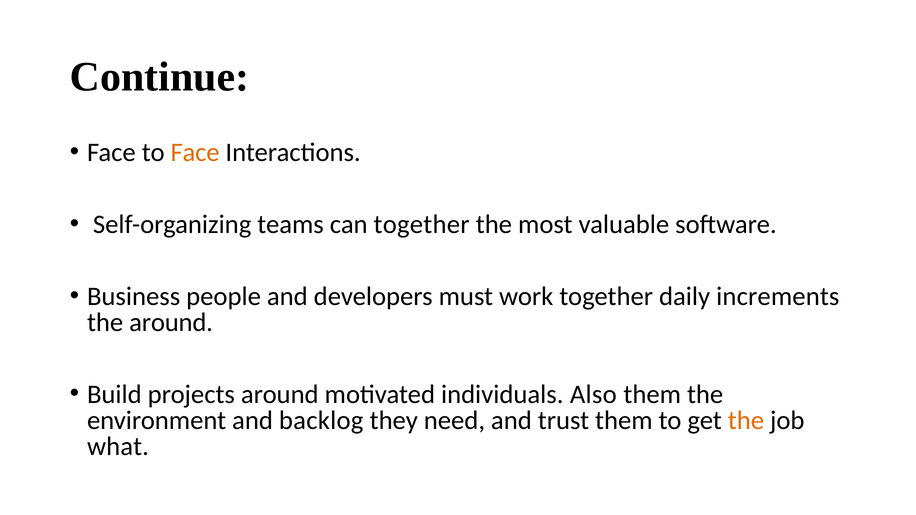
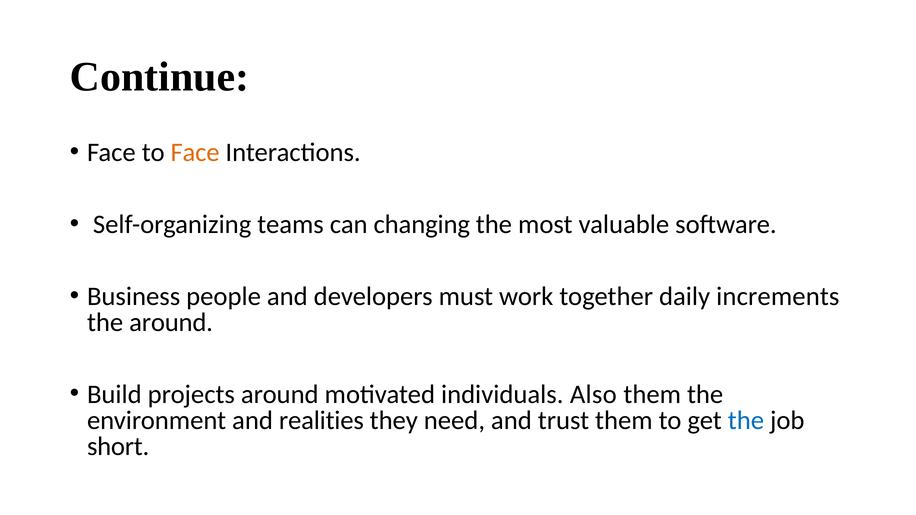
can together: together -> changing
backlog: backlog -> realities
the at (746, 421) colour: orange -> blue
what: what -> short
